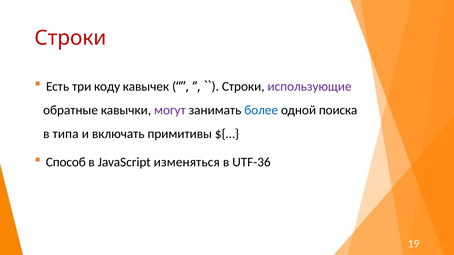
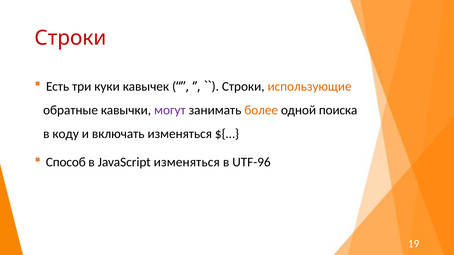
коду: коду -> куки
использующие colour: purple -> orange
более colour: blue -> orange
типа: типа -> коду
включать примитивы: примитивы -> изменяться
UTF-36: UTF-36 -> UTF-96
